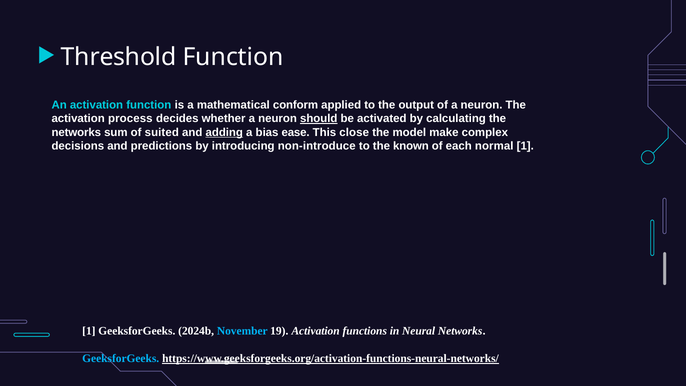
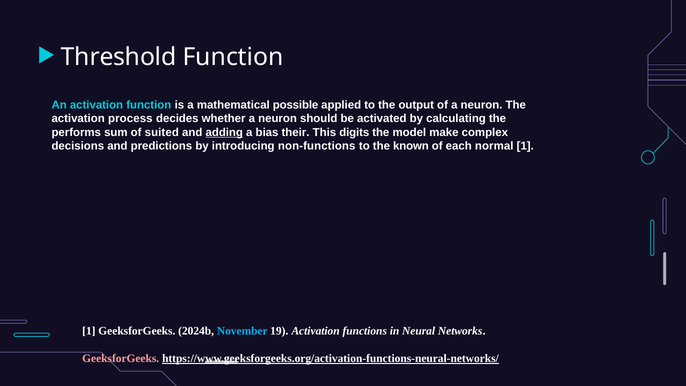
conform: conform -> possible
should underline: present -> none
networks at (76, 132): networks -> performs
ease: ease -> their
close: close -> digits
non-introduce: non-introduce -> non-functions
GeeksforGeeks at (121, 358) colour: light blue -> pink
